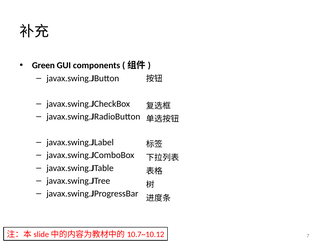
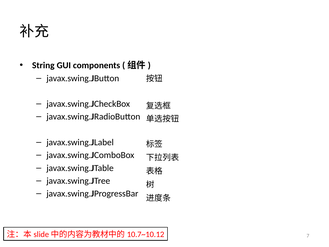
Green: Green -> String
